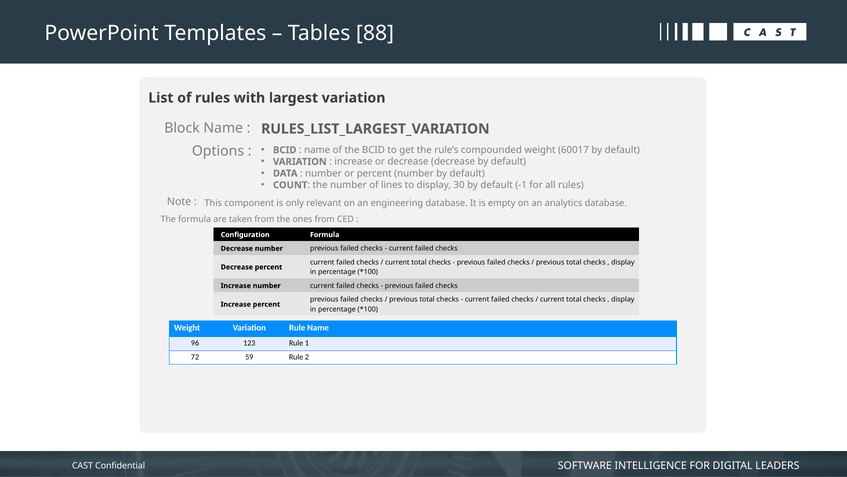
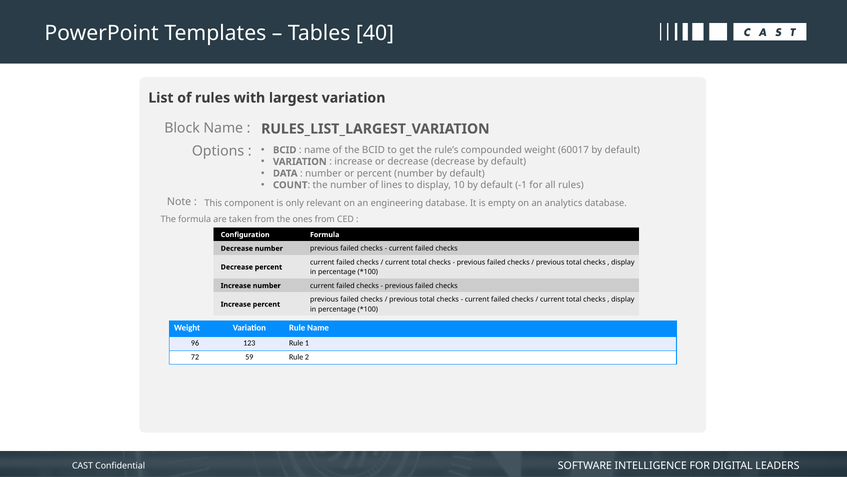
88: 88 -> 40
30: 30 -> 10
